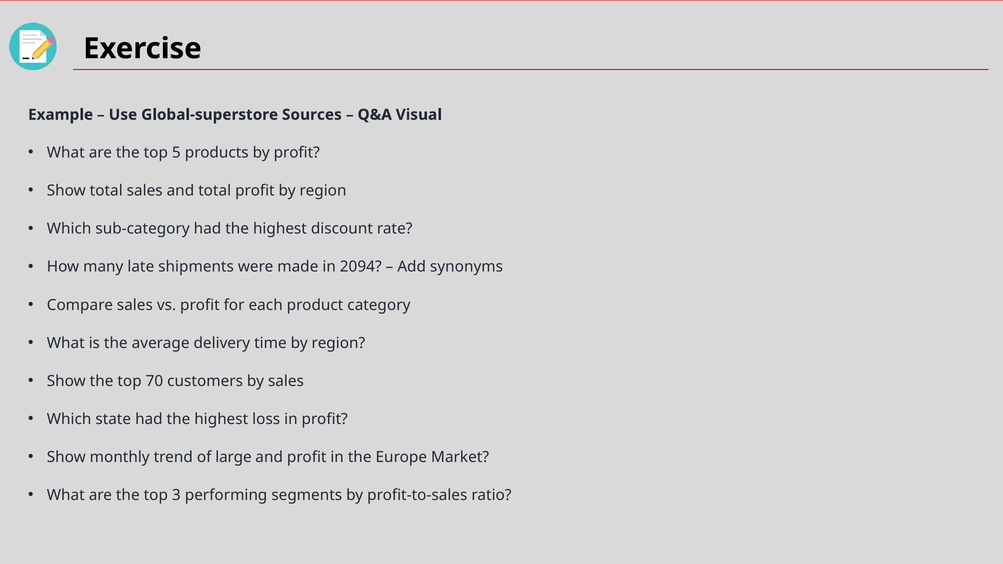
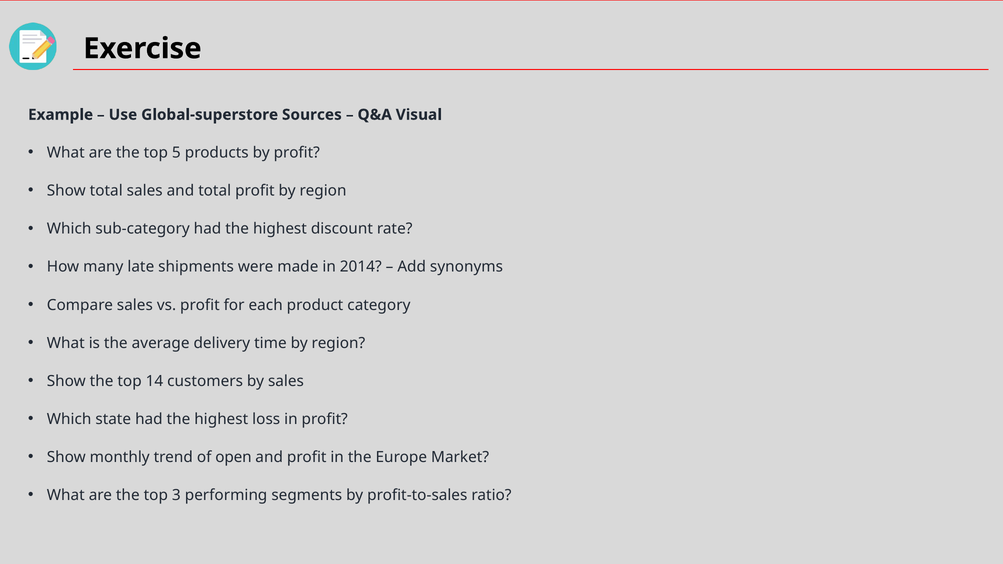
2094: 2094 -> 2014
70: 70 -> 14
large: large -> open
